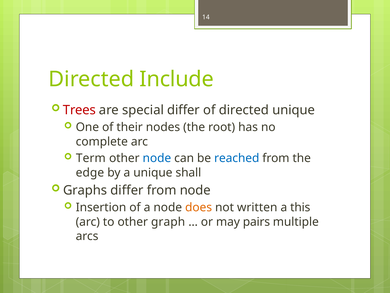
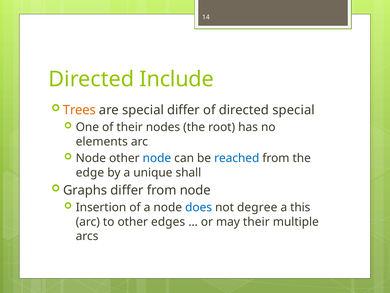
Trees colour: red -> orange
directed unique: unique -> special
complete: complete -> elements
Term at (91, 158): Term -> Node
does colour: orange -> blue
written: written -> degree
graph: graph -> edges
may pairs: pairs -> their
